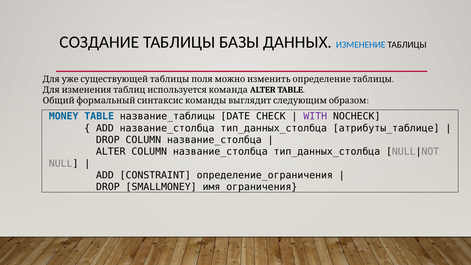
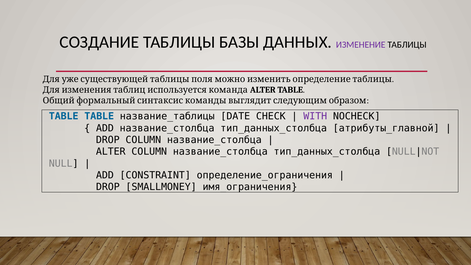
ИЗМЕНЕНИЕ colour: blue -> purple
MONEY at (64, 116): MONEY -> TABLE
атрибуты_таблице: атрибуты_таблице -> атрибуты_главной
